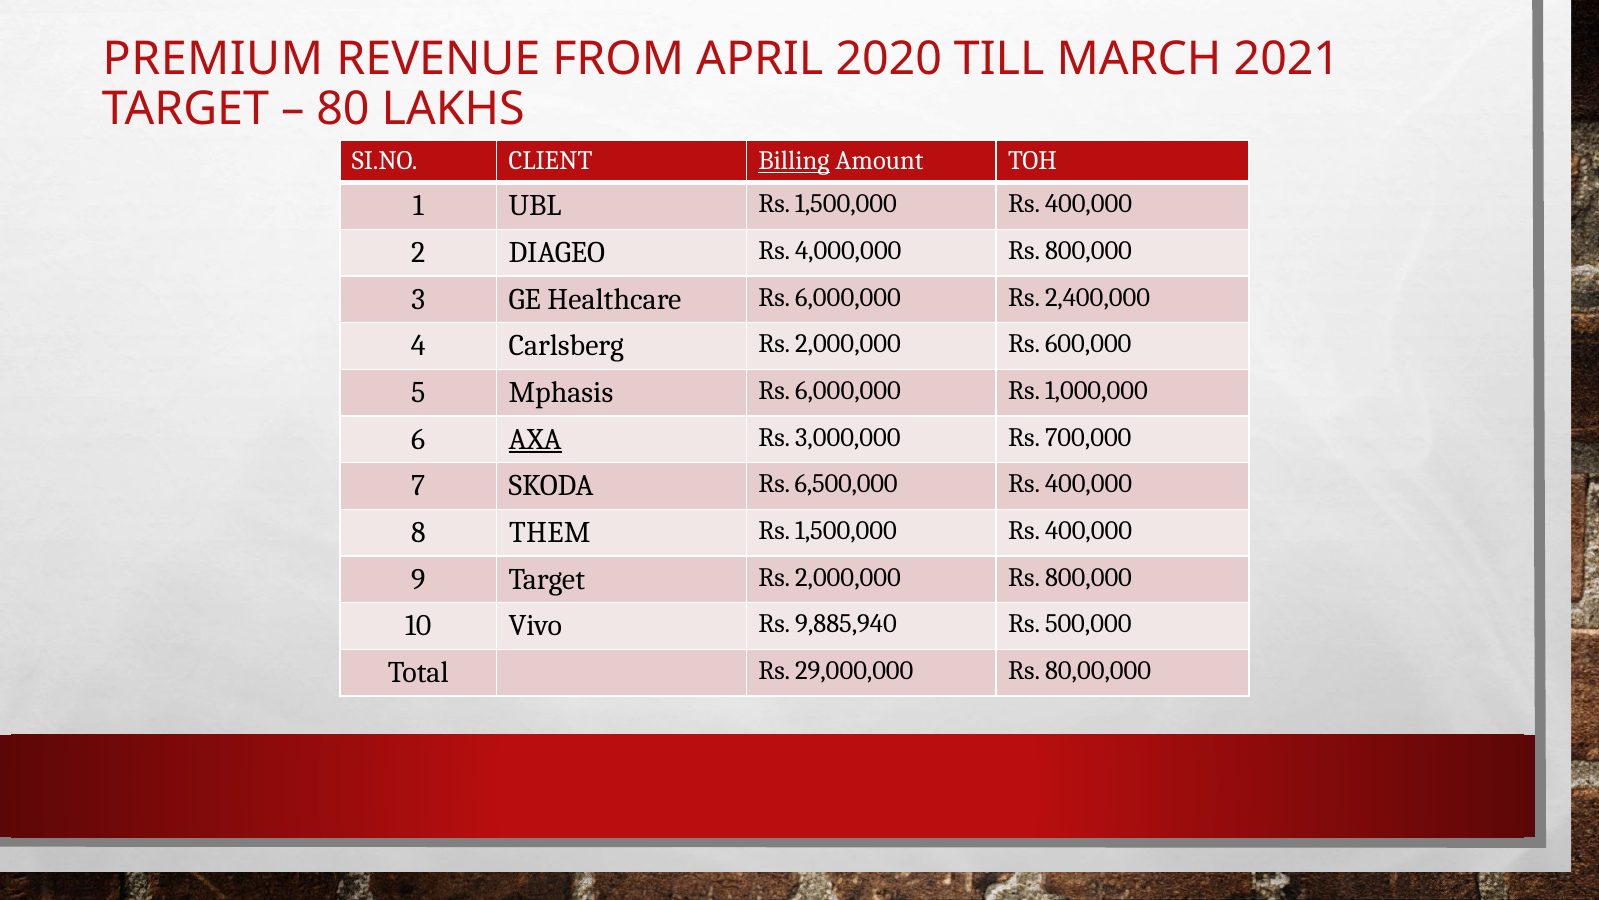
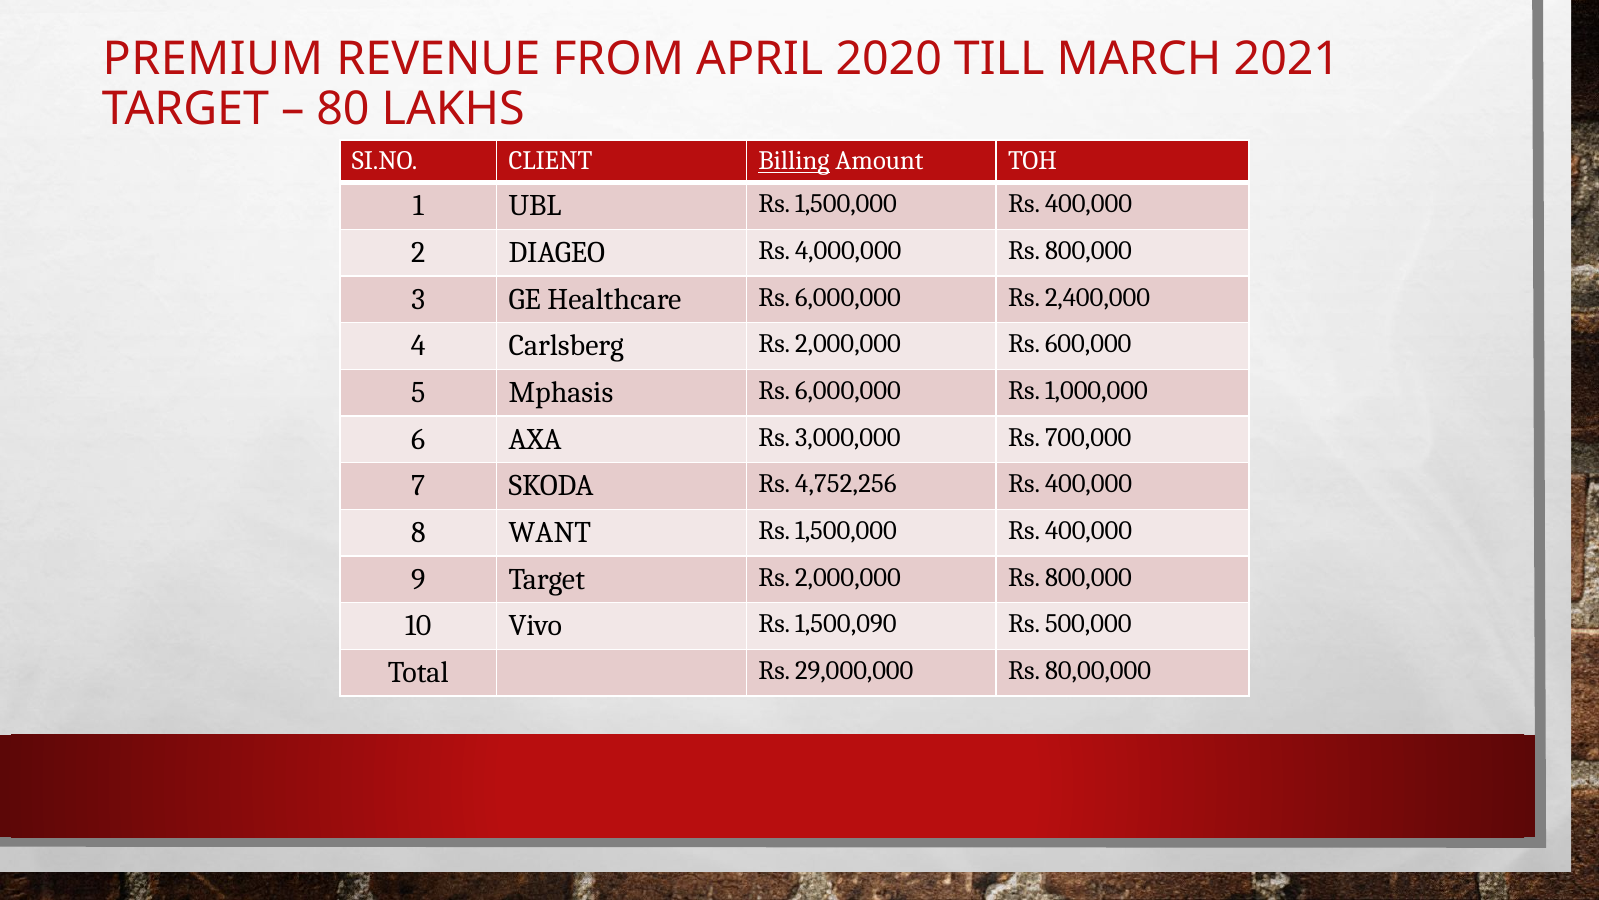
AXA underline: present -> none
6,500,000: 6,500,000 -> 4,752,256
THEM: THEM -> WANT
9,885,940: 9,885,940 -> 1,500,090
